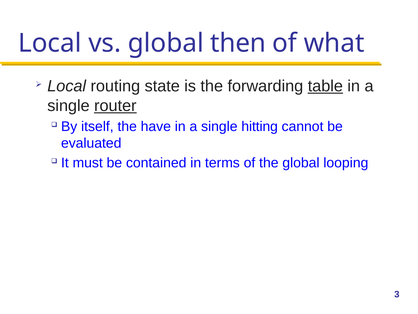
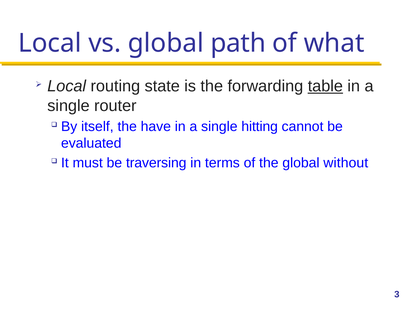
then: then -> path
router underline: present -> none
contained: contained -> traversing
looping: looping -> without
